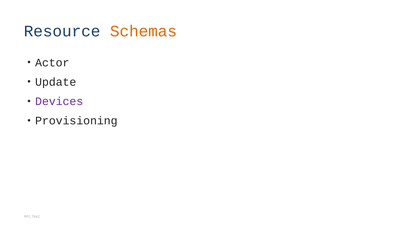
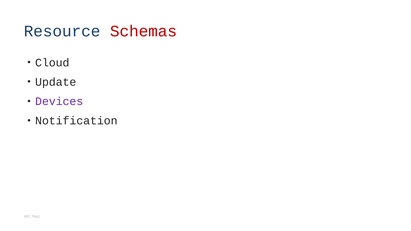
Schemas colour: orange -> red
Actor: Actor -> Cloud
Provisioning: Provisioning -> Notification
